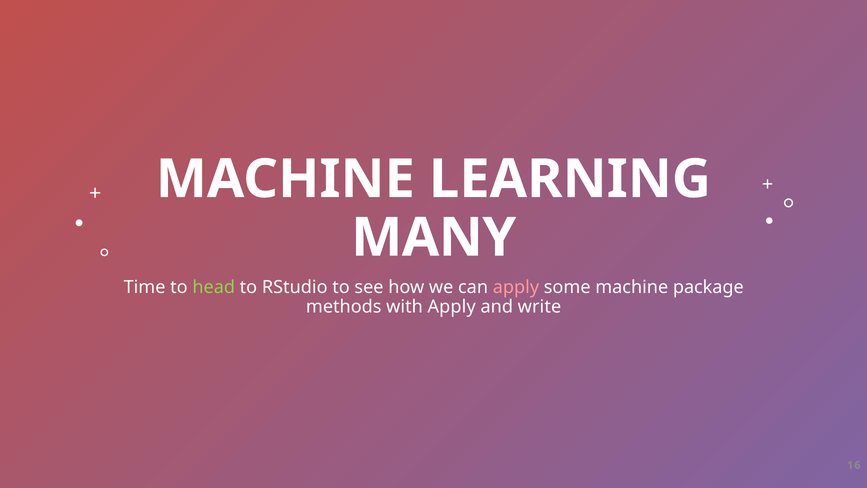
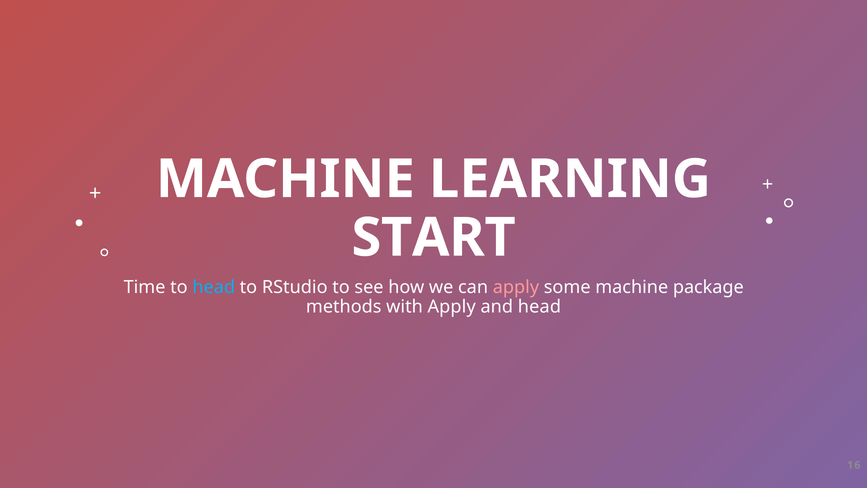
MANY: MANY -> START
head at (214, 287) colour: light green -> light blue
and write: write -> head
